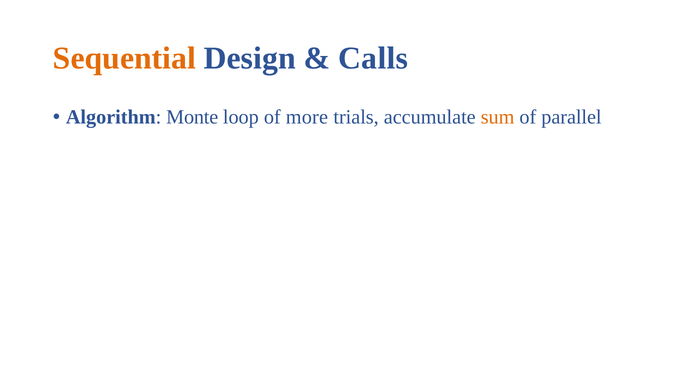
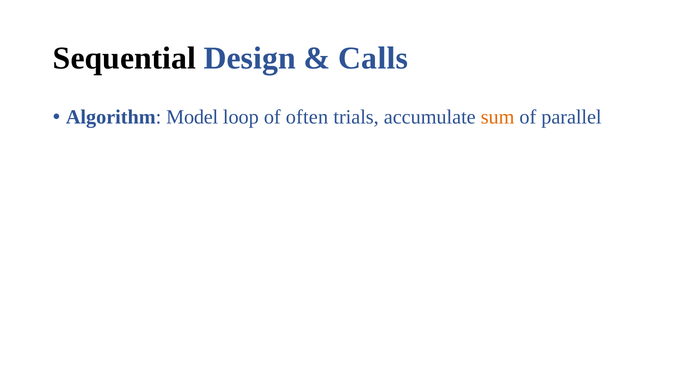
Sequential colour: orange -> black
Monte: Monte -> Model
more: more -> often
